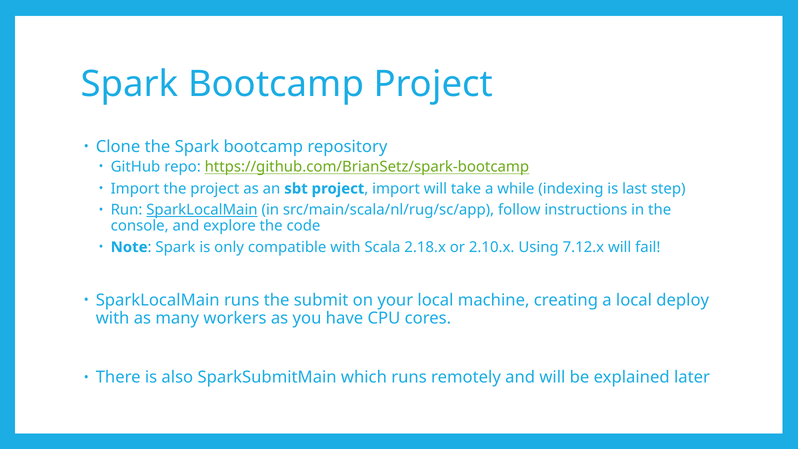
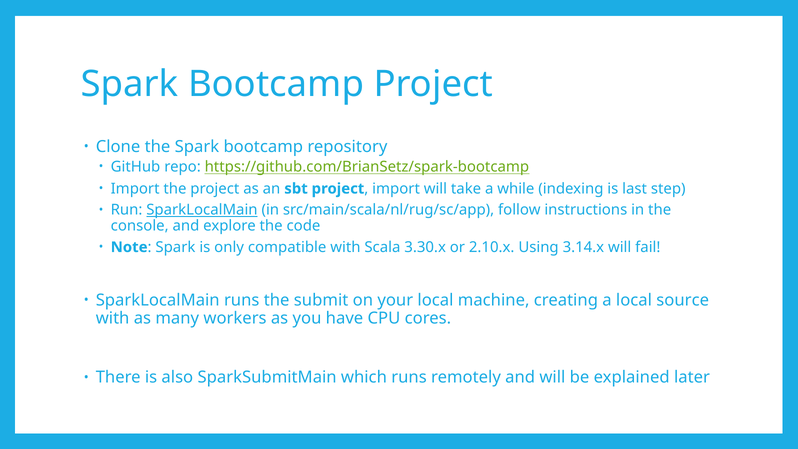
2.18.x: 2.18.x -> 3.30.x
7.12.x: 7.12.x -> 3.14.x
deploy: deploy -> source
